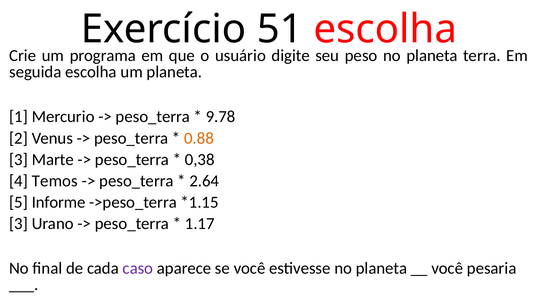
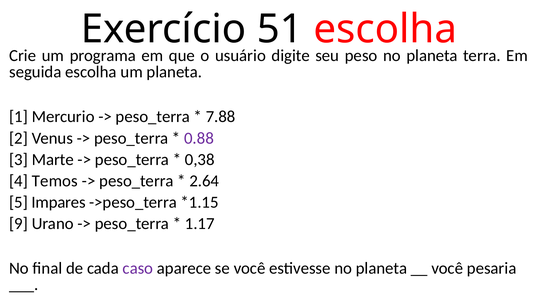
9.78: 9.78 -> 7.88
0.88 colour: orange -> purple
Informe: Informe -> Impares
3 at (19, 223): 3 -> 9
